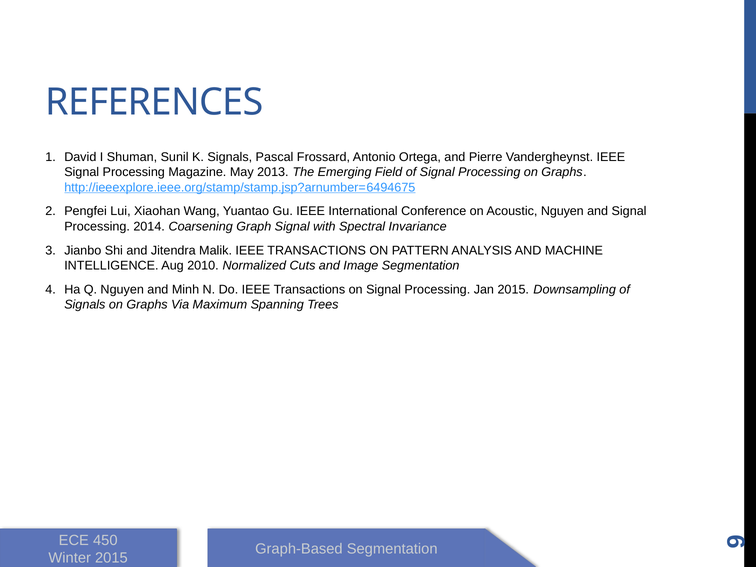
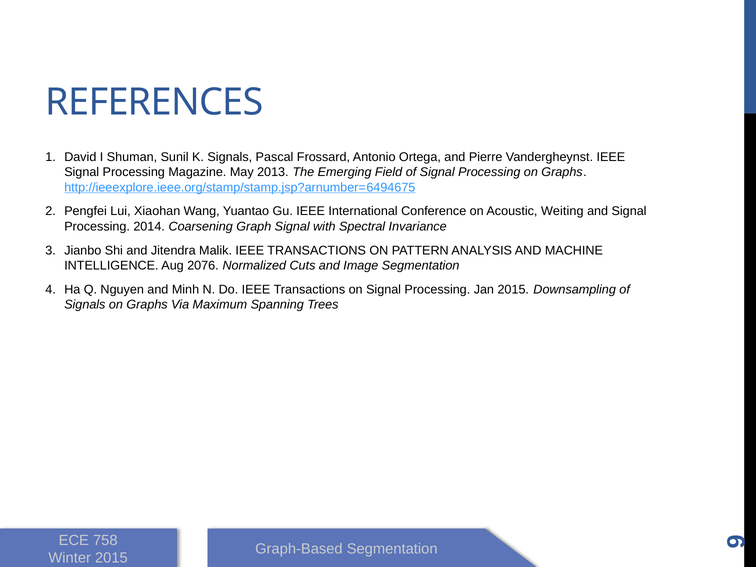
Acoustic Nguyen: Nguyen -> Weiting
2010: 2010 -> 2076
450: 450 -> 758
